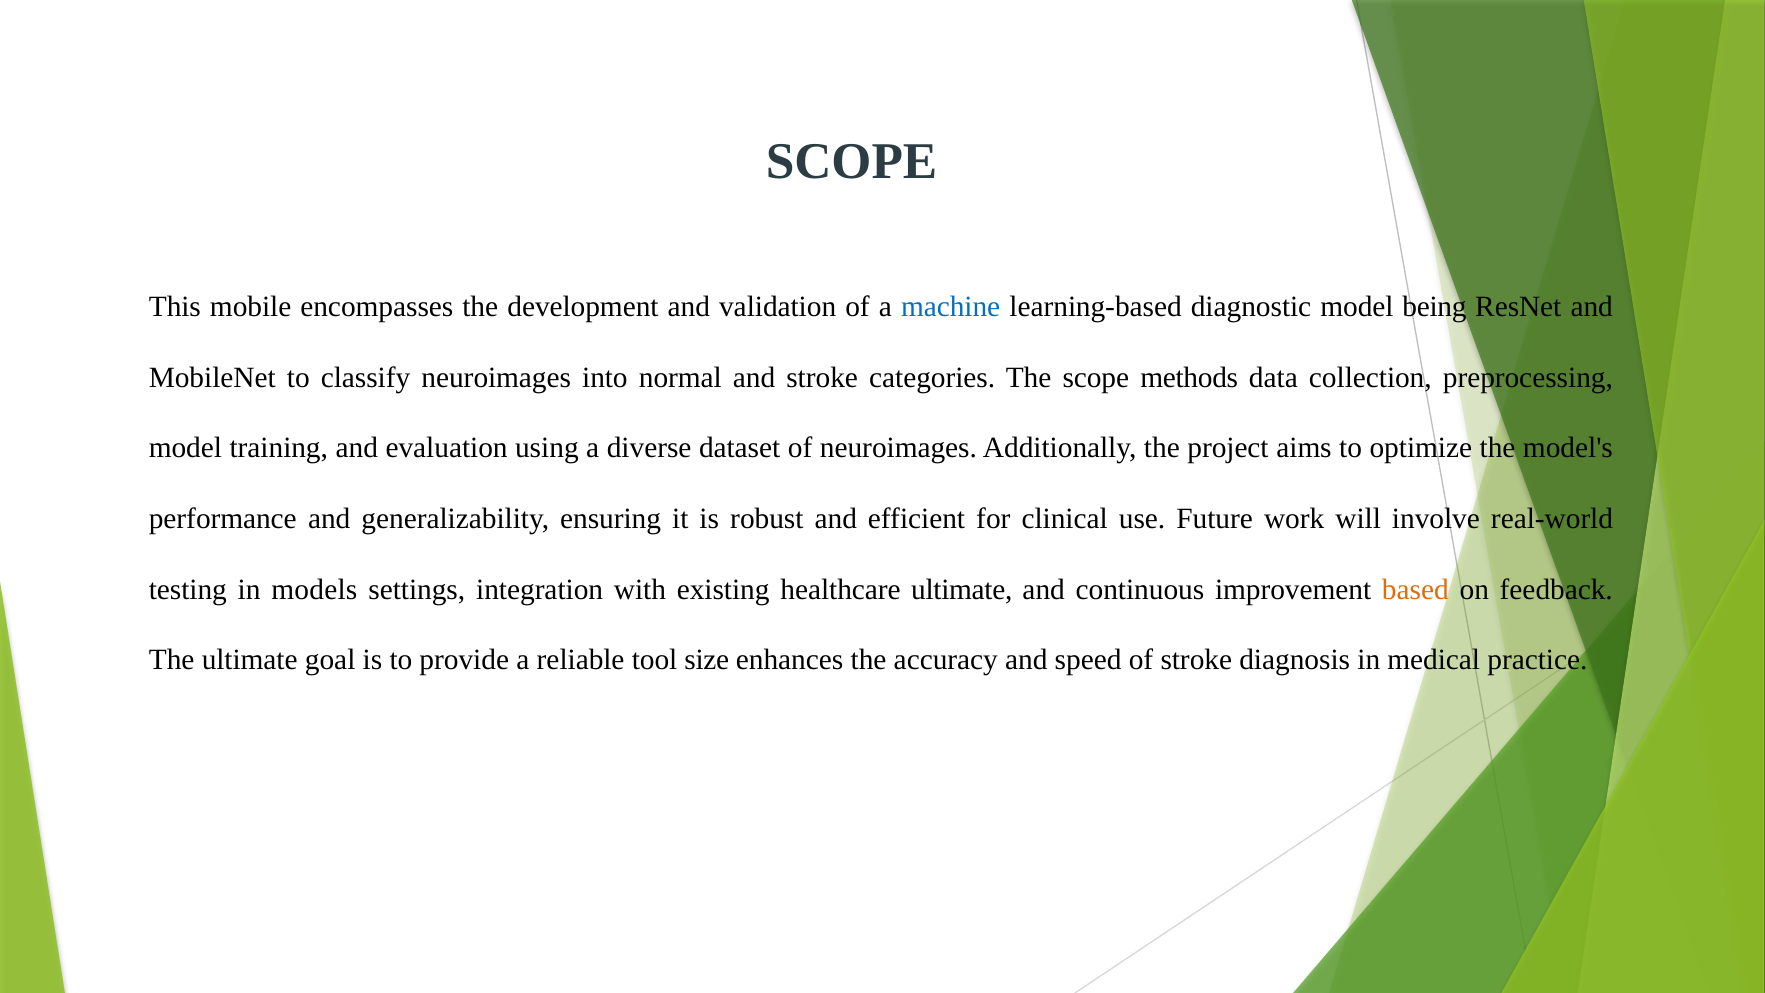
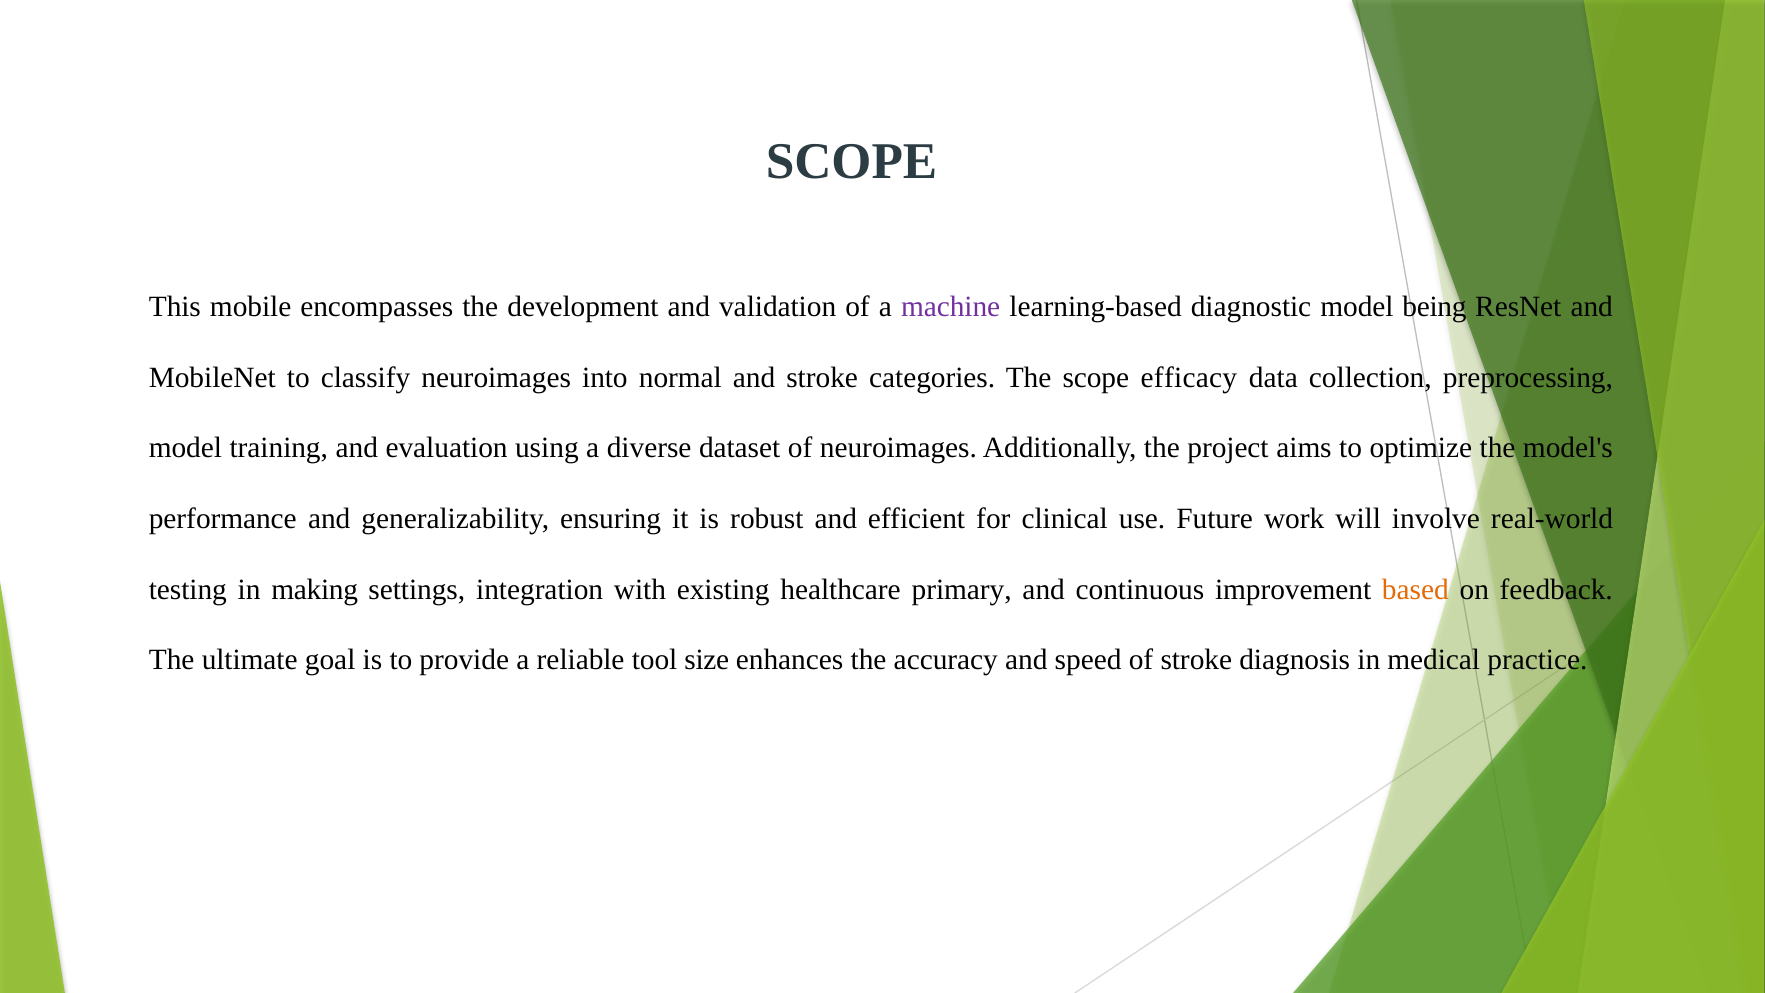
machine colour: blue -> purple
methods: methods -> efficacy
models: models -> making
healthcare ultimate: ultimate -> primary
